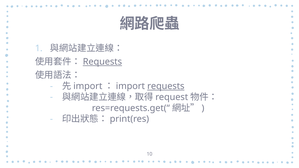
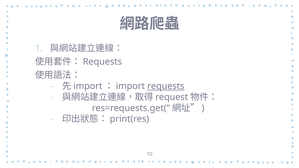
Requests at (102, 62) underline: present -> none
